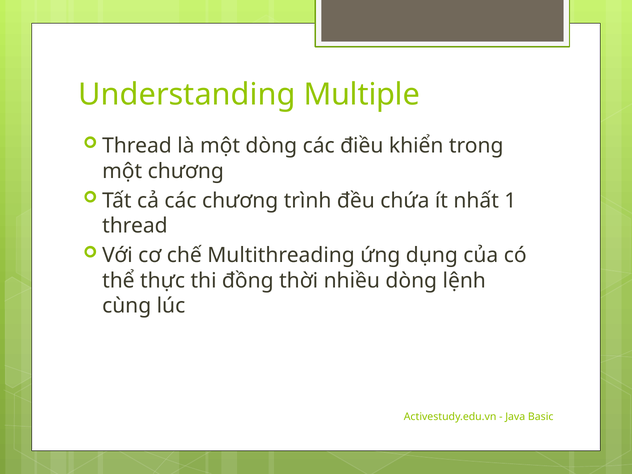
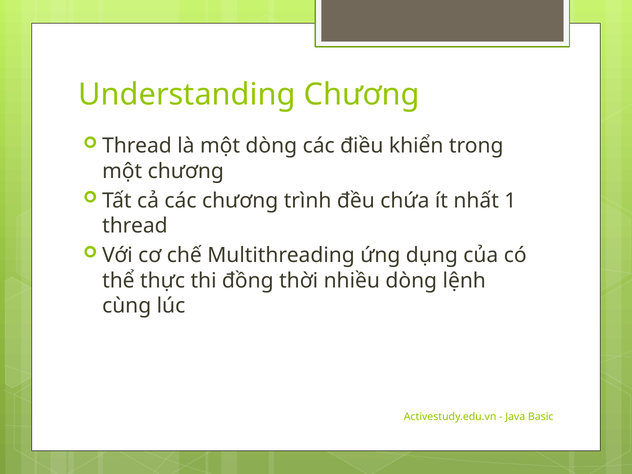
Understanding Multiple: Multiple -> Chương
